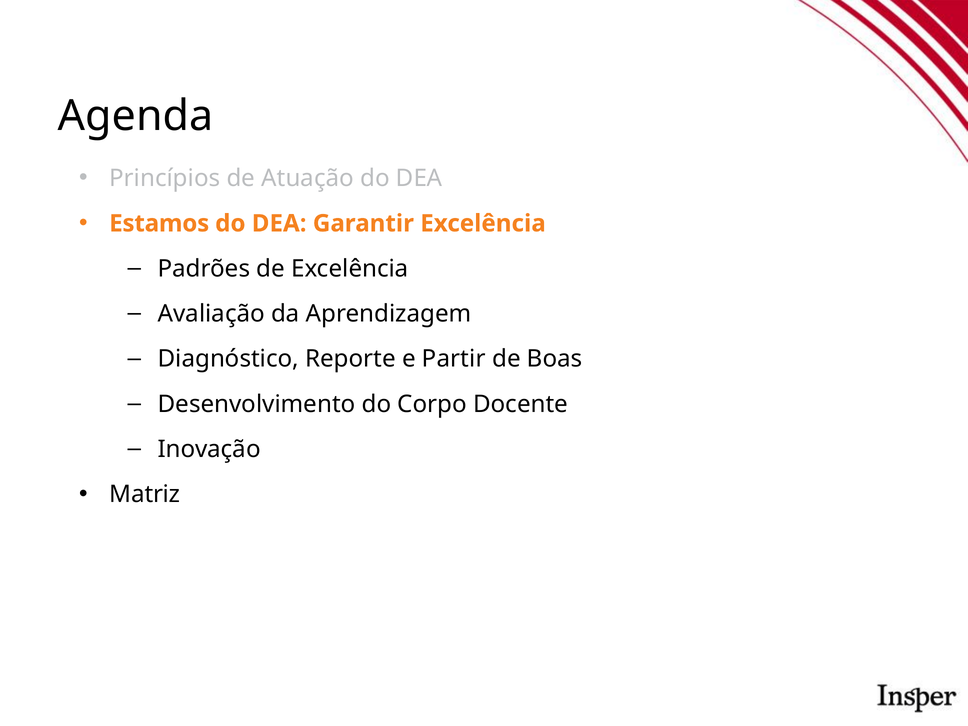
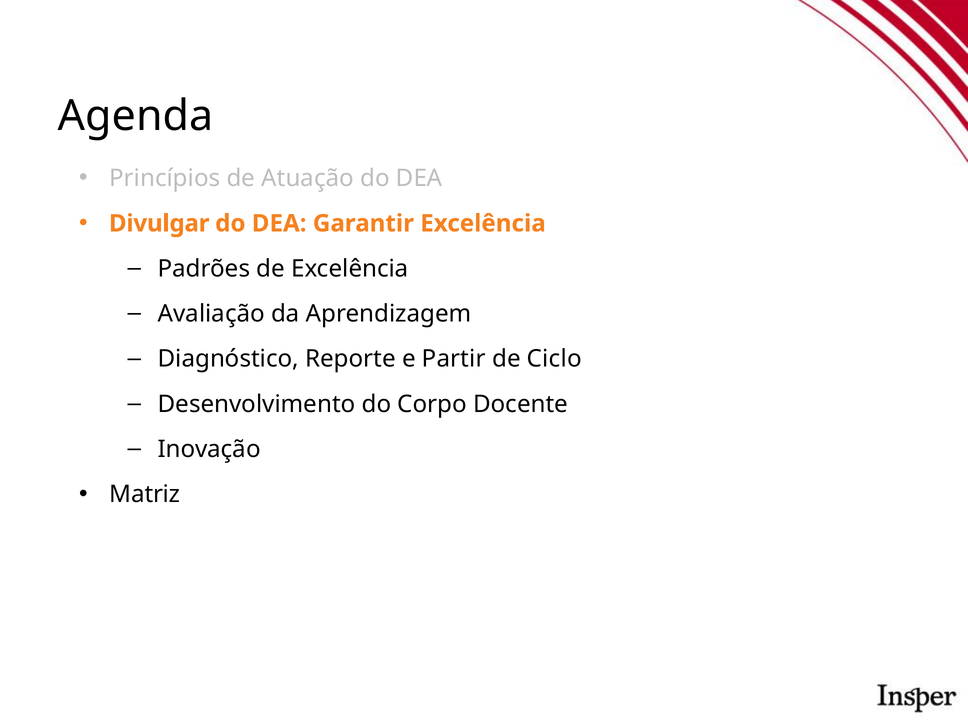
Estamos: Estamos -> Divulgar
Boas: Boas -> Ciclo
